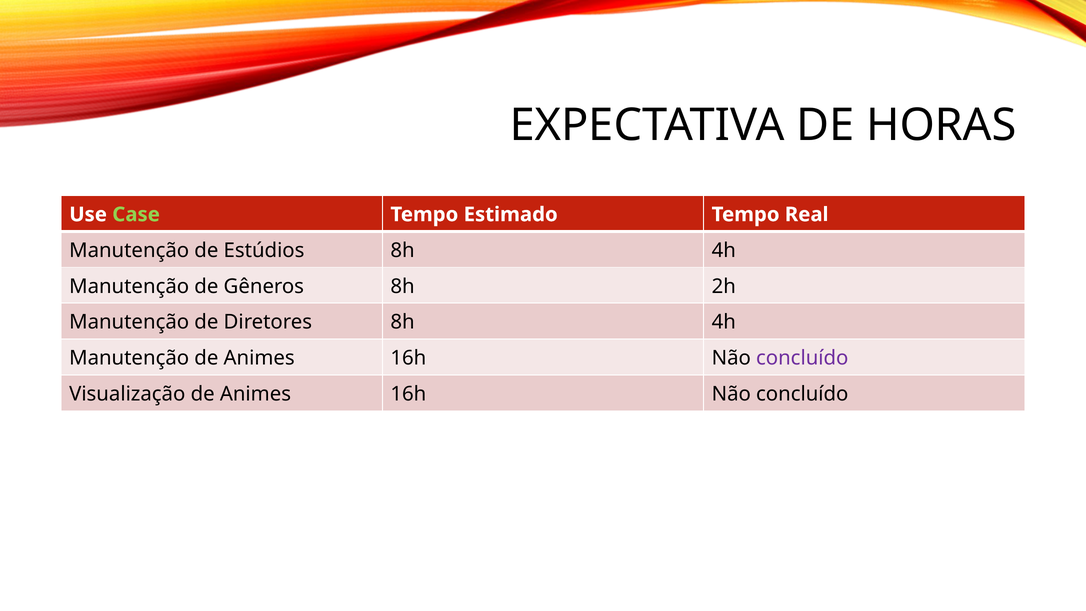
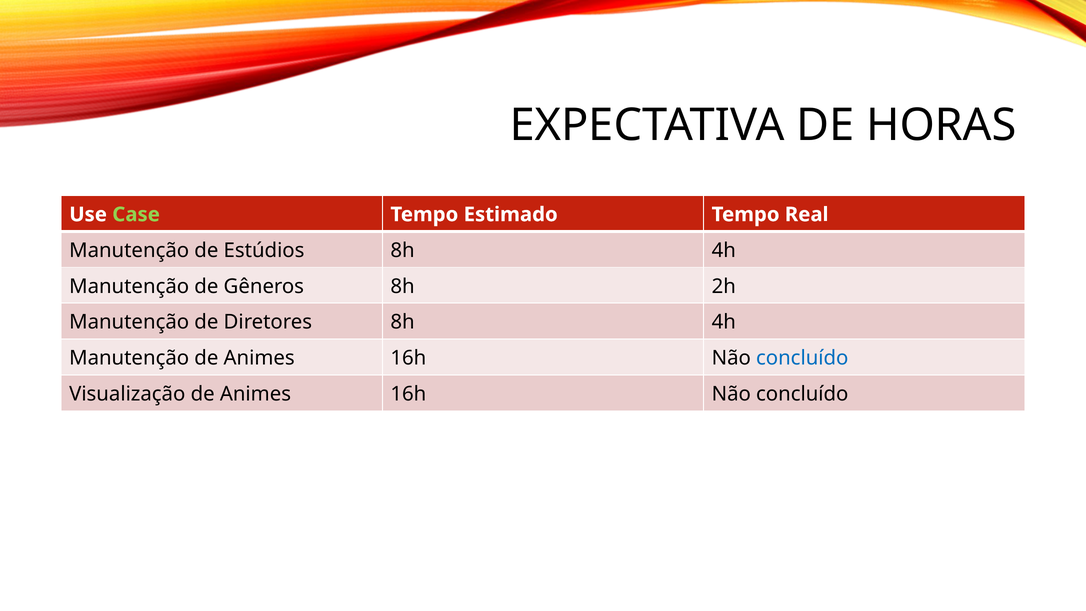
concluído at (802, 358) colour: purple -> blue
